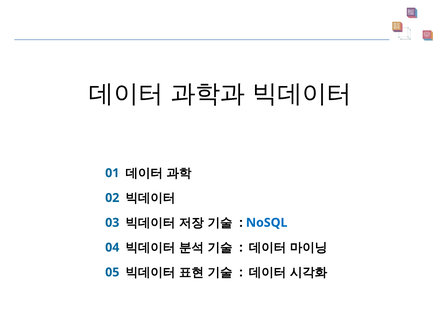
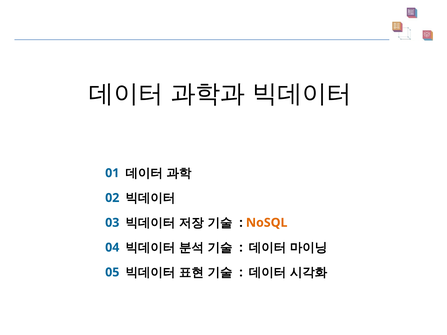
NoSQL colour: blue -> orange
